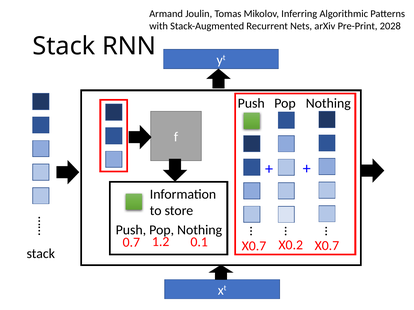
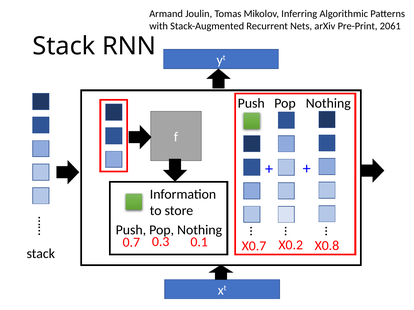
2028: 2028 -> 2061
1.2: 1.2 -> 0.3
X0.2 X0.7: X0.7 -> X0.8
